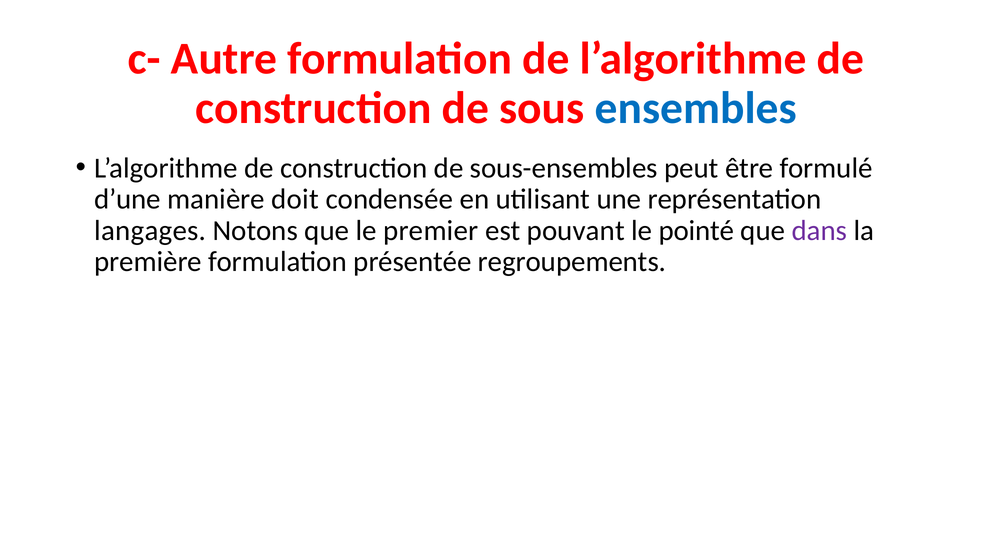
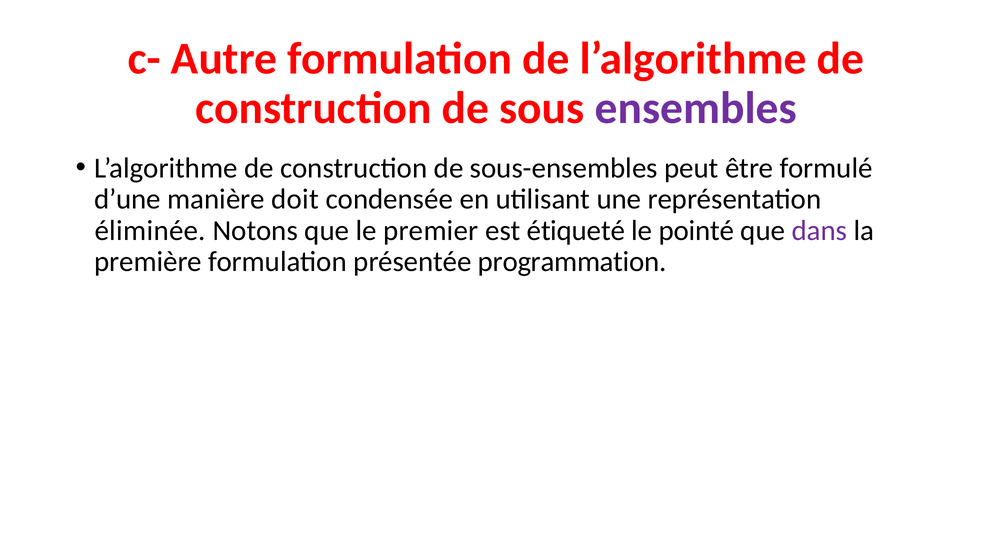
ensembles colour: blue -> purple
langages: langages -> éliminée
pouvant: pouvant -> étiqueté
regroupements: regroupements -> programmation
